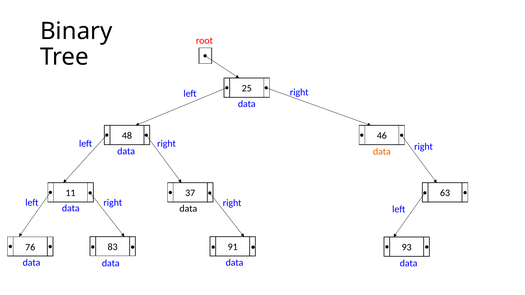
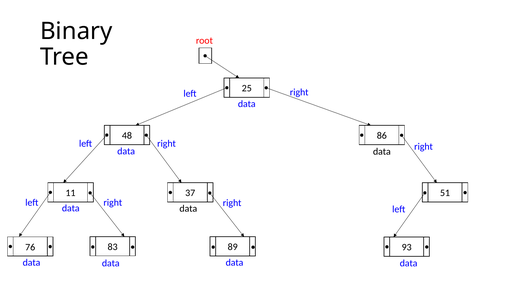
46: 46 -> 86
data at (382, 152) colour: orange -> black
63: 63 -> 51
91: 91 -> 89
